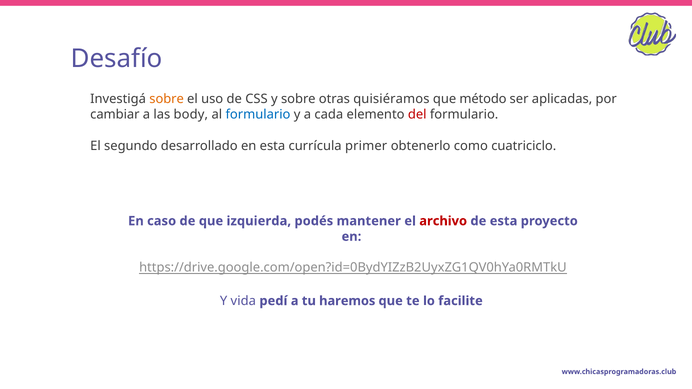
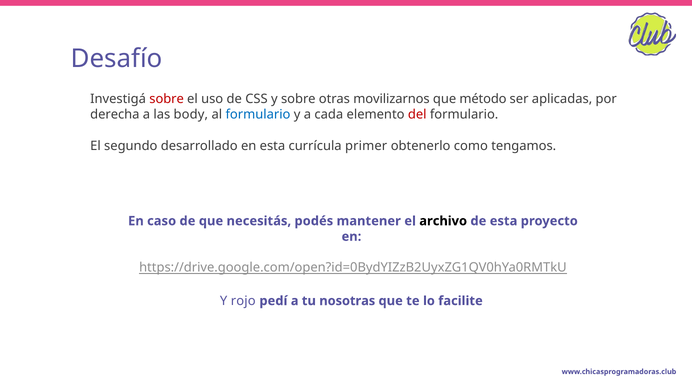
sobre at (167, 99) colour: orange -> red
quisiéramos: quisiéramos -> movilizarnos
cambiar: cambiar -> derecha
cuatriciclo: cuatriciclo -> tengamos
izquierda: izquierda -> necesitás
archivo colour: red -> black
vida: vida -> rojo
haremos: haremos -> nosotras
